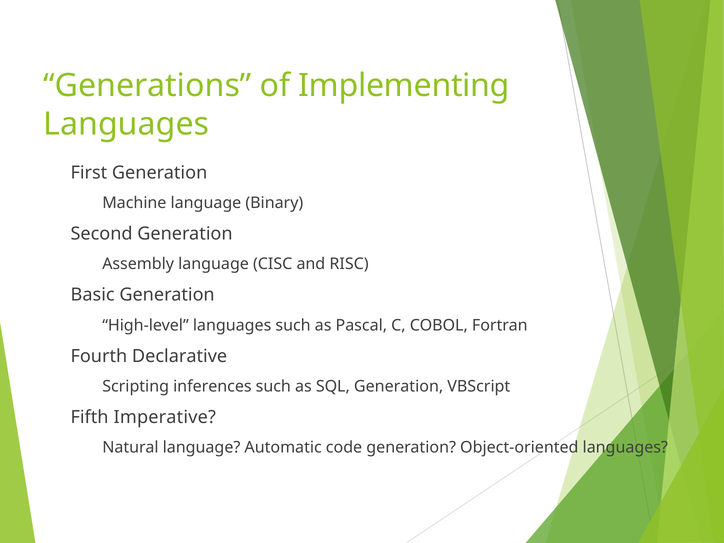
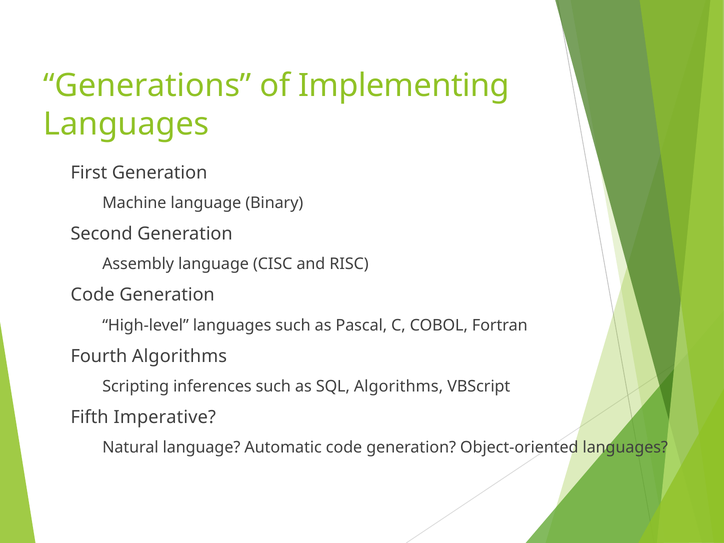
Basic at (93, 295): Basic -> Code
Fourth Declarative: Declarative -> Algorithms
SQL Generation: Generation -> Algorithms
